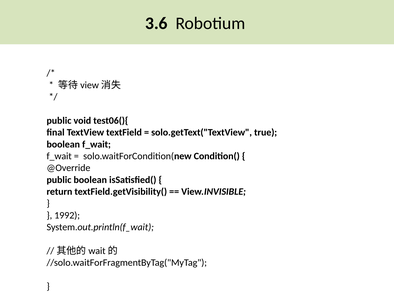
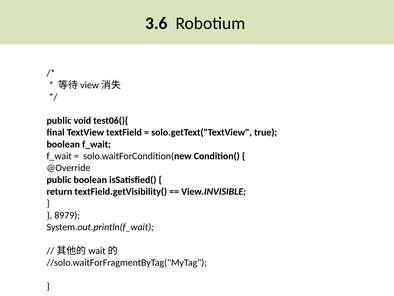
1992: 1992 -> 8979
